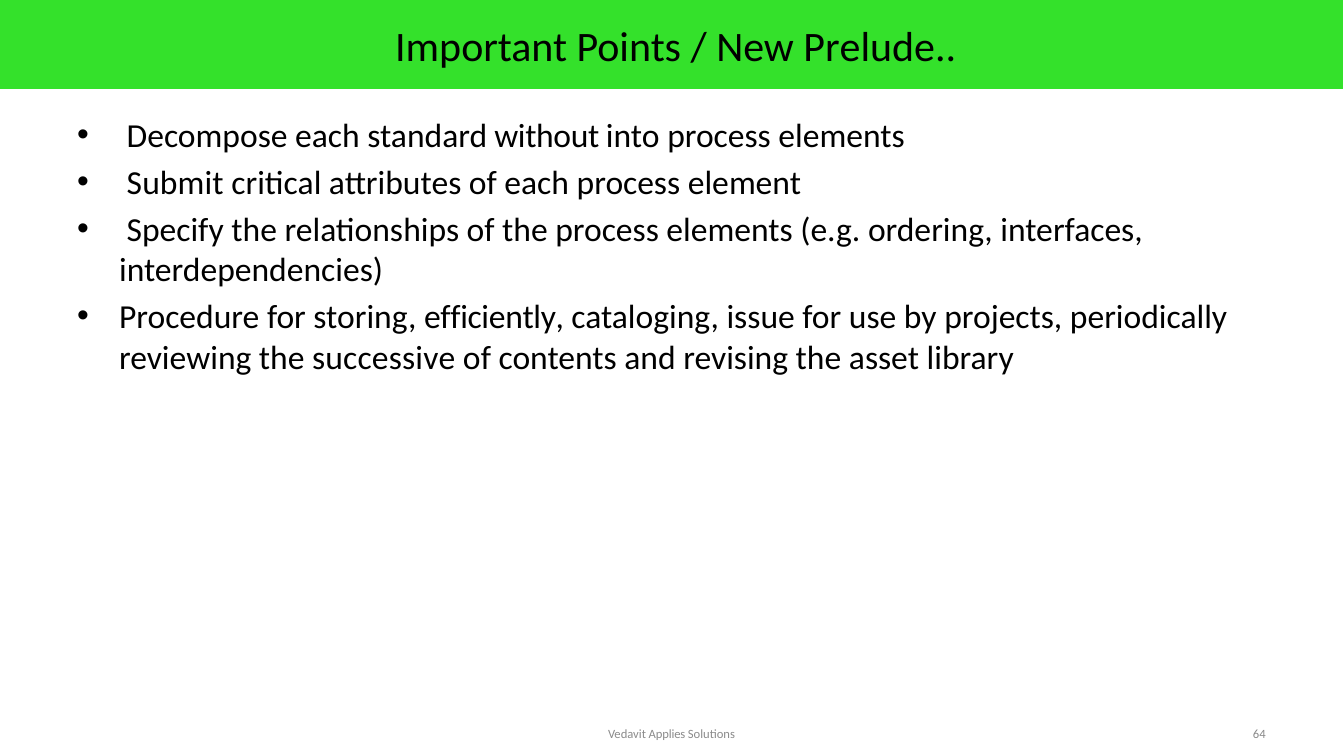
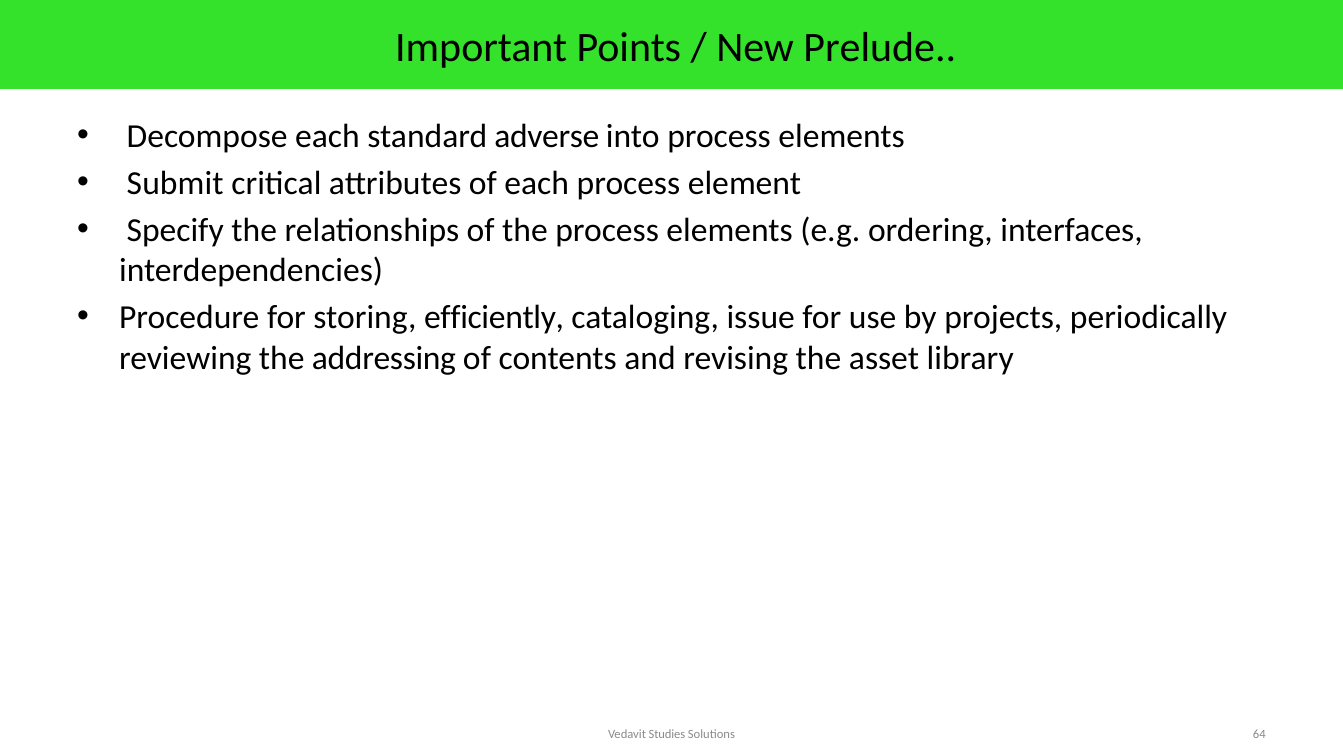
without: without -> adverse
successive: successive -> addressing
Applies: Applies -> Studies
